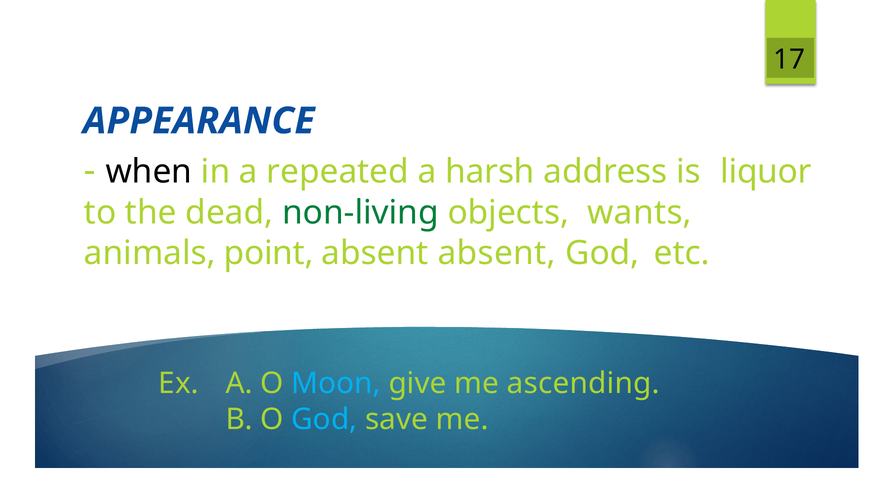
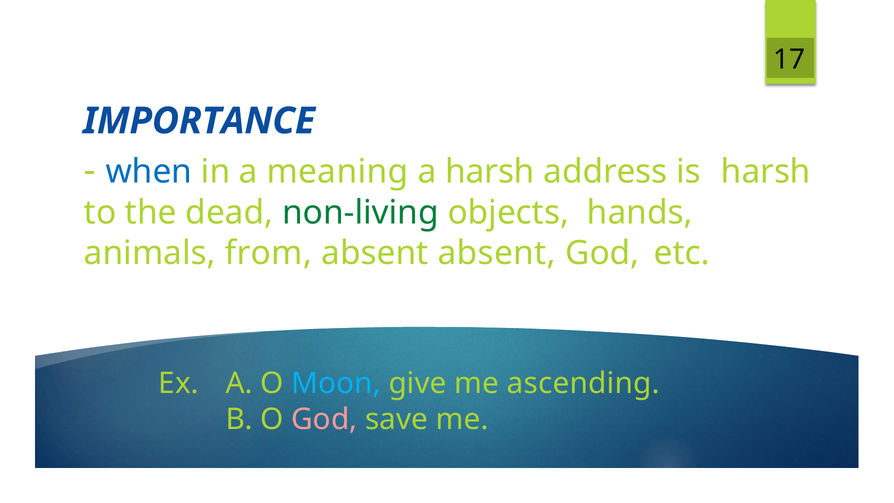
APPEARANCE: APPEARANCE -> IMPORTANCE
when colour: black -> blue
repeated: repeated -> meaning
is liquor: liquor -> harsh
wants: wants -> hands
point: point -> from
God at (324, 419) colour: light blue -> pink
